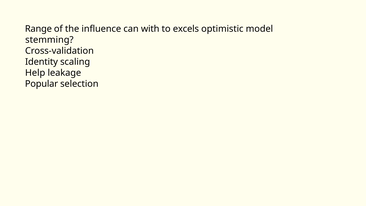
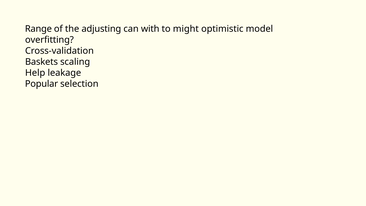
influence: influence -> adjusting
excels: excels -> might
stemming: stemming -> overfitting
Identity: Identity -> Baskets
